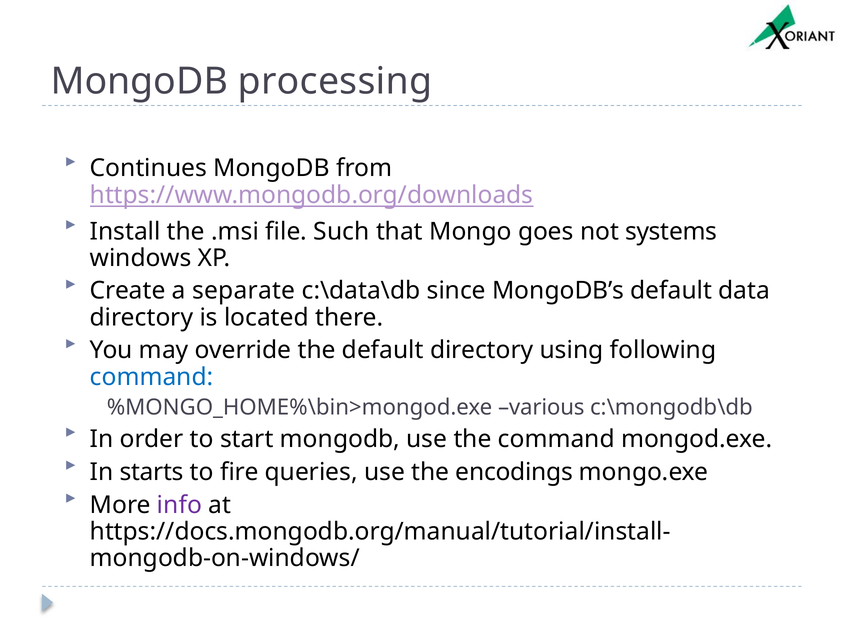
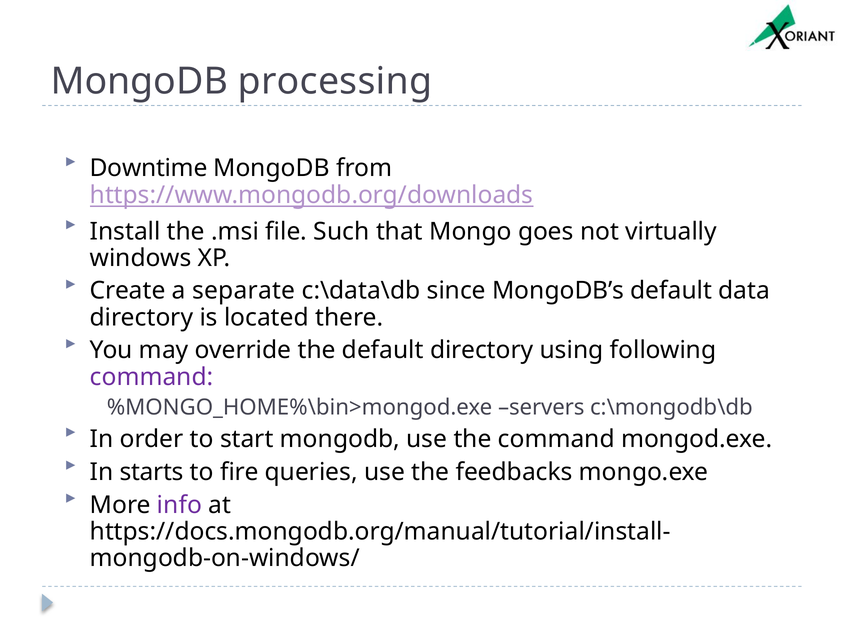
Continues: Continues -> Downtime
systems: systems -> virtually
command at (152, 377) colour: blue -> purple
various: various -> servers
encodings: encodings -> feedbacks
